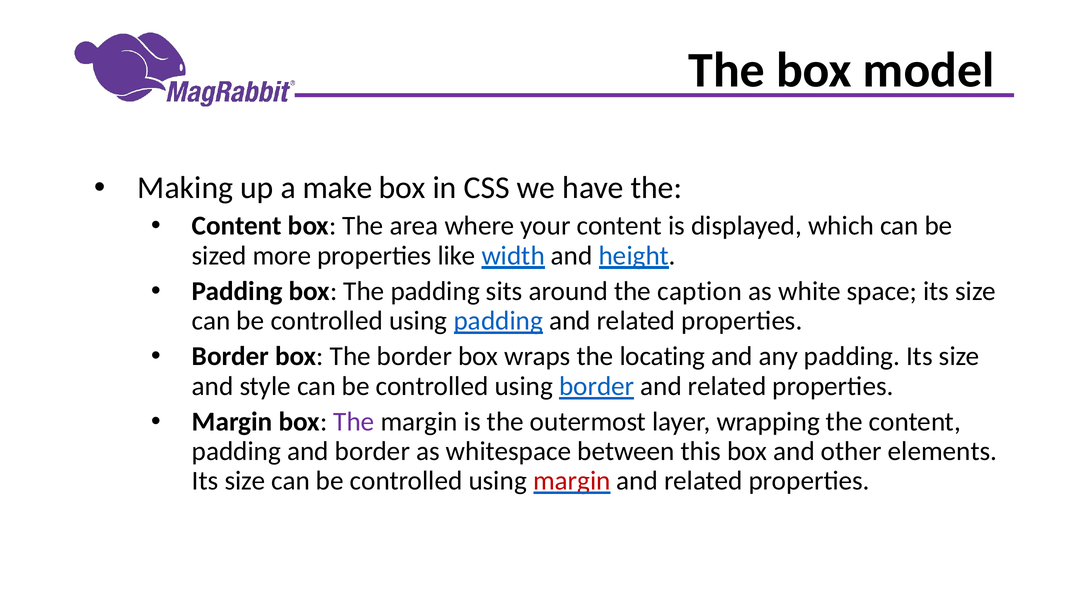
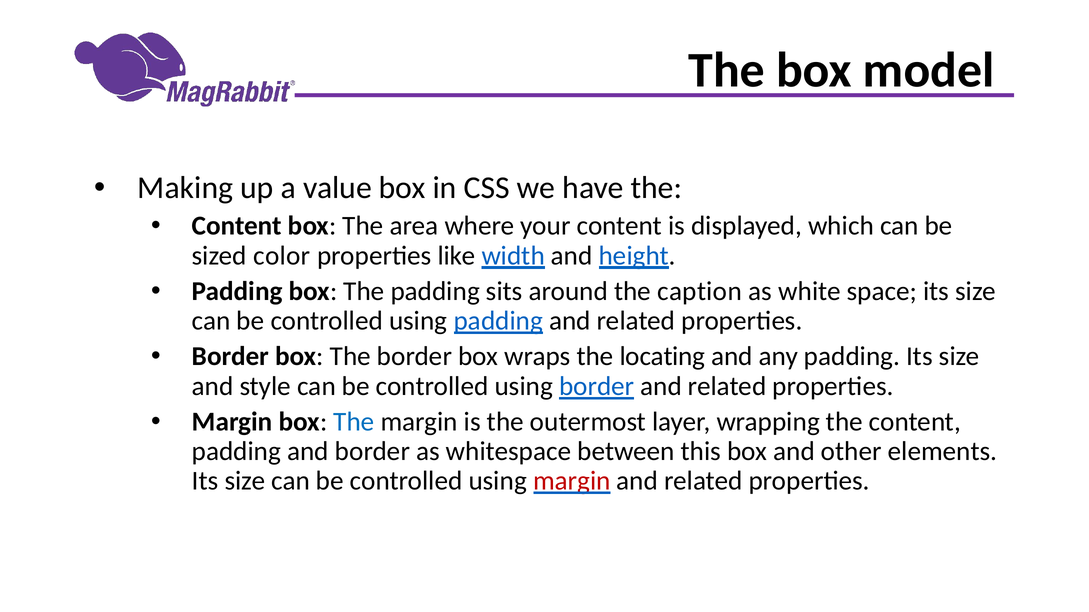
make: make -> value
more: more -> color
The at (354, 422) colour: purple -> blue
